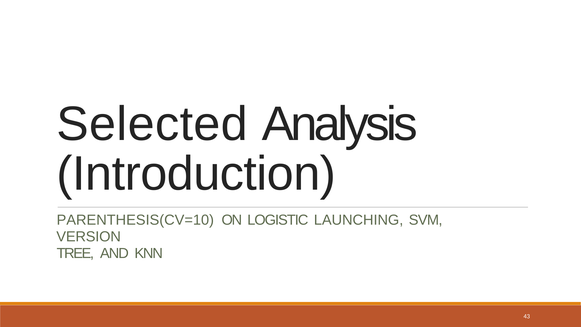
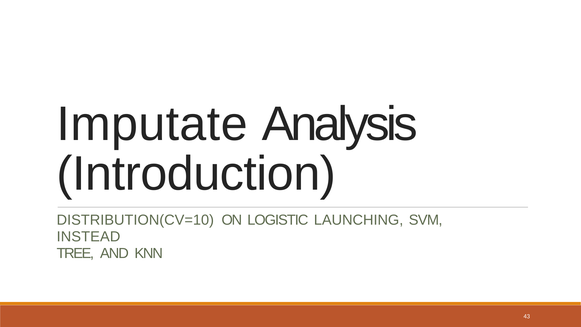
Selected: Selected -> Imputate
PARENTHESIS(CV=10: PARENTHESIS(CV=10 -> DISTRIBUTION(CV=10
VERSION: VERSION -> INSTEAD
